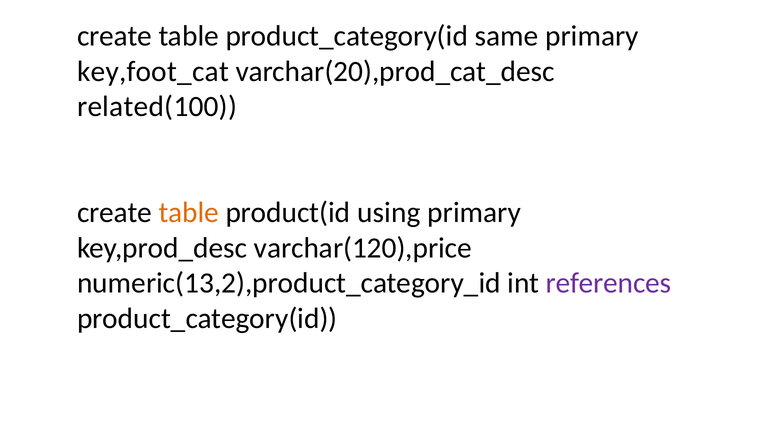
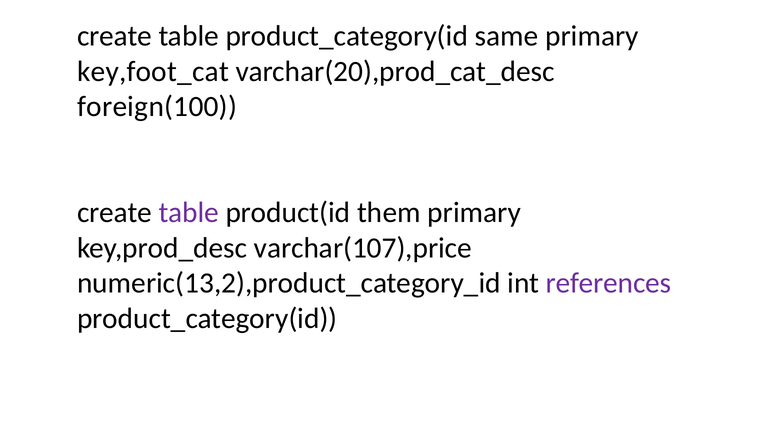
related(100: related(100 -> foreign(100
table at (189, 213) colour: orange -> purple
using: using -> them
varchar(120),price: varchar(120),price -> varchar(107),price
